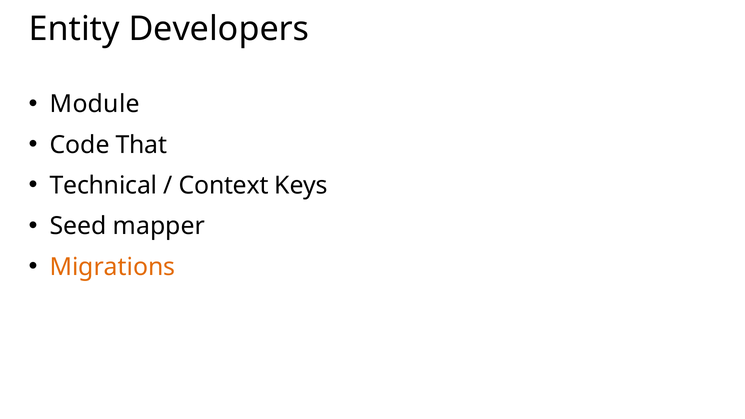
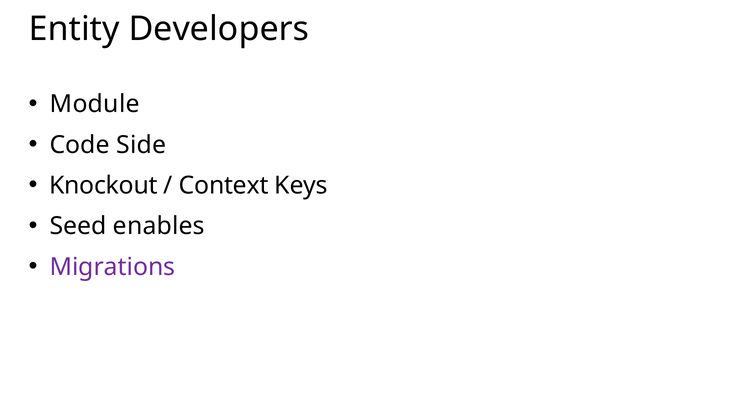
That: That -> Side
Technical: Technical -> Knockout
mapper: mapper -> enables
Migrations colour: orange -> purple
